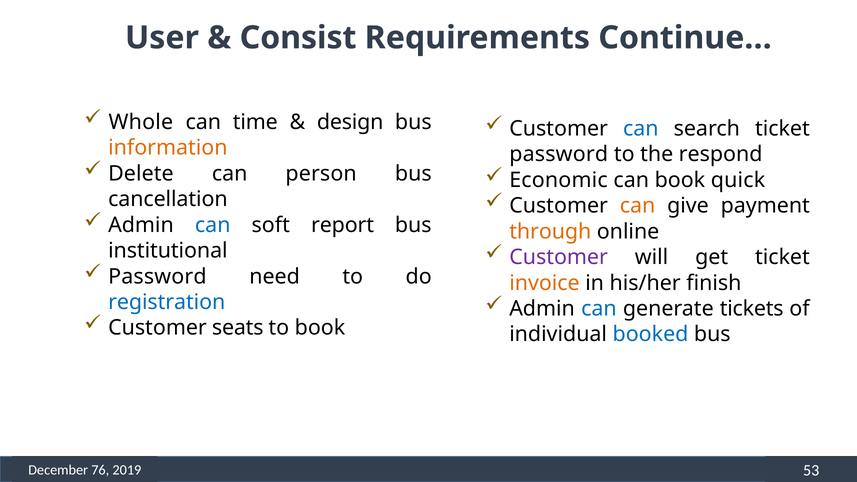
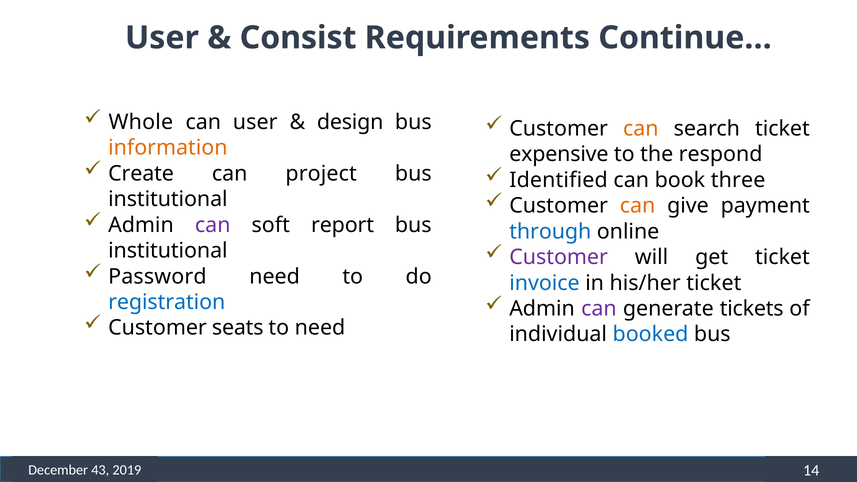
can time: time -> user
can at (641, 129) colour: blue -> orange
password at (559, 154): password -> expensive
Delete: Delete -> Create
person: person -> project
Economic: Economic -> Identified
quick: quick -> three
cancellation at (168, 199): cancellation -> institutional
can at (213, 225) colour: blue -> purple
through colour: orange -> blue
invoice colour: orange -> blue
his/her finish: finish -> ticket
can at (599, 309) colour: blue -> purple
to book: book -> need
76: 76 -> 43
53: 53 -> 14
